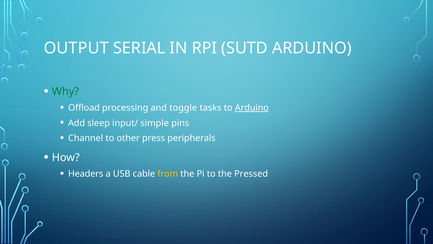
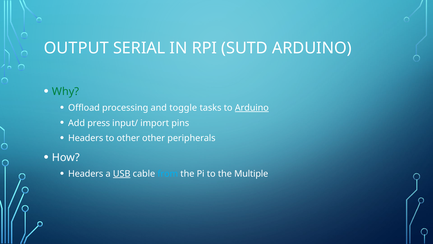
sleep: sleep -> press
simple: simple -> import
Channel at (86, 138): Channel -> Headers
other press: press -> other
USB underline: none -> present
from colour: yellow -> light blue
Pressed: Pressed -> Multiple
